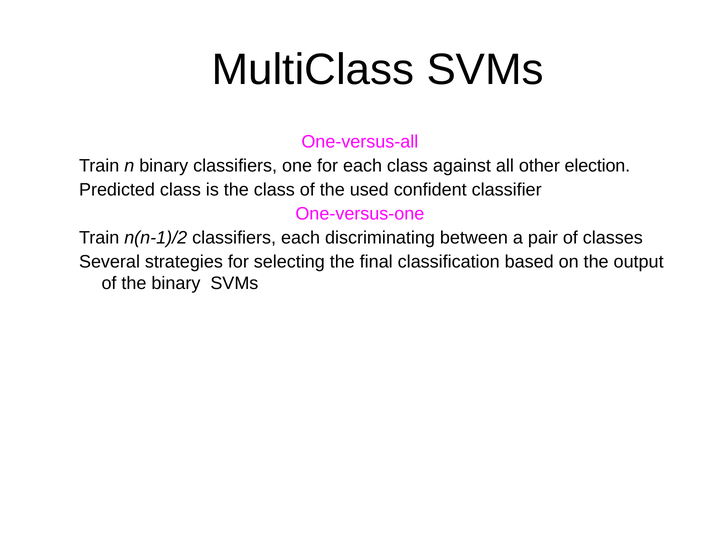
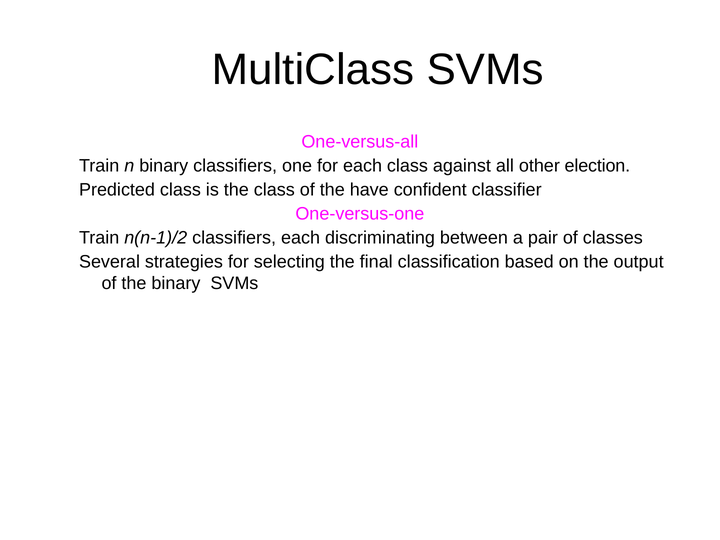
used: used -> have
